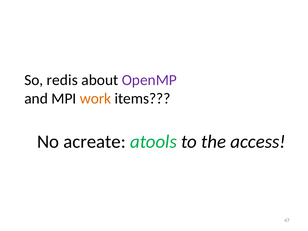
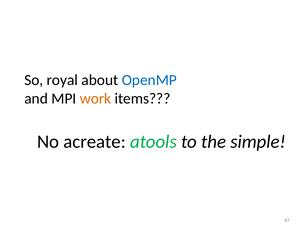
redis: redis -> royal
OpenMP colour: purple -> blue
access: access -> simple
